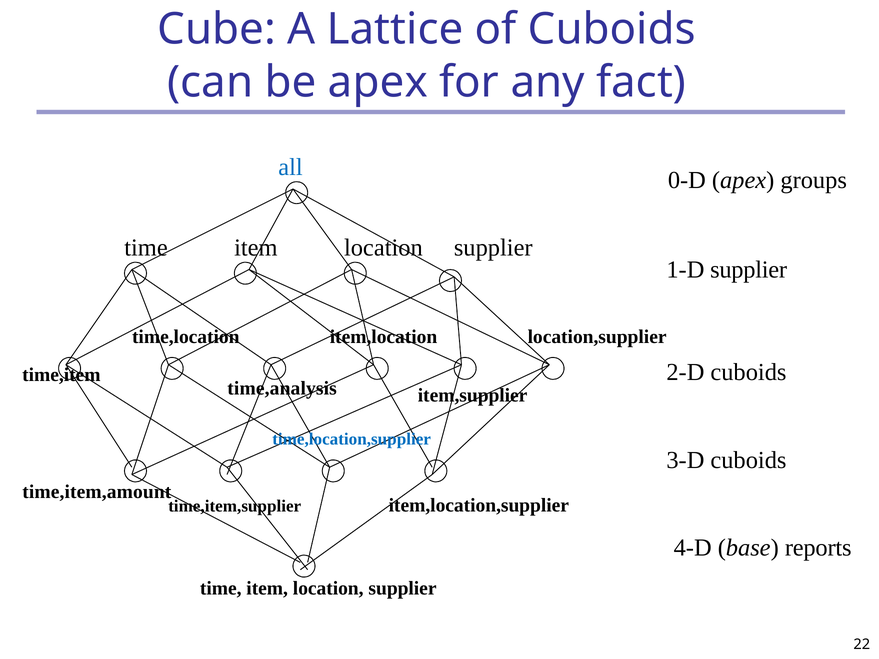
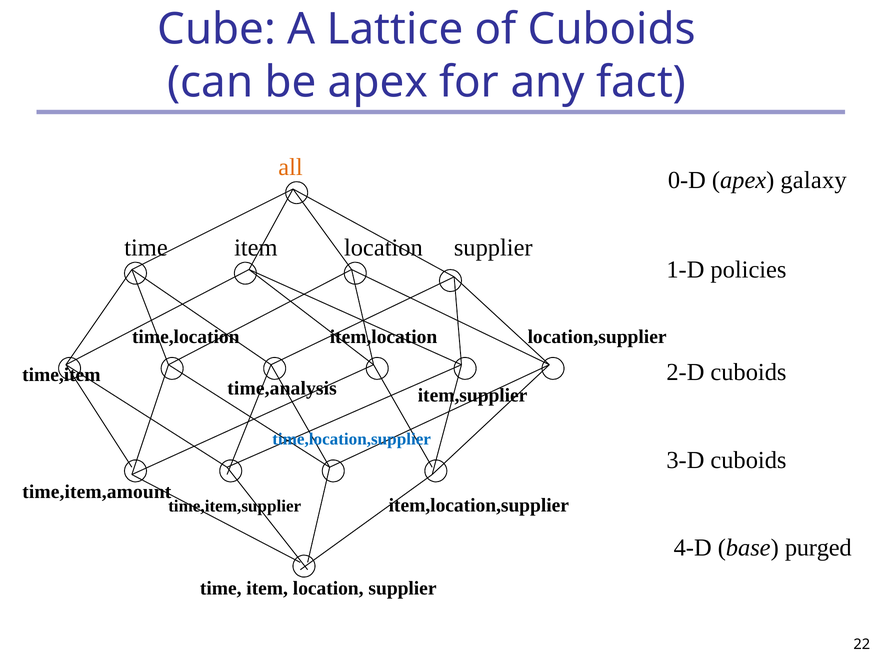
all colour: blue -> orange
groups: groups -> galaxy
1-D supplier: supplier -> policies
reports: reports -> purged
